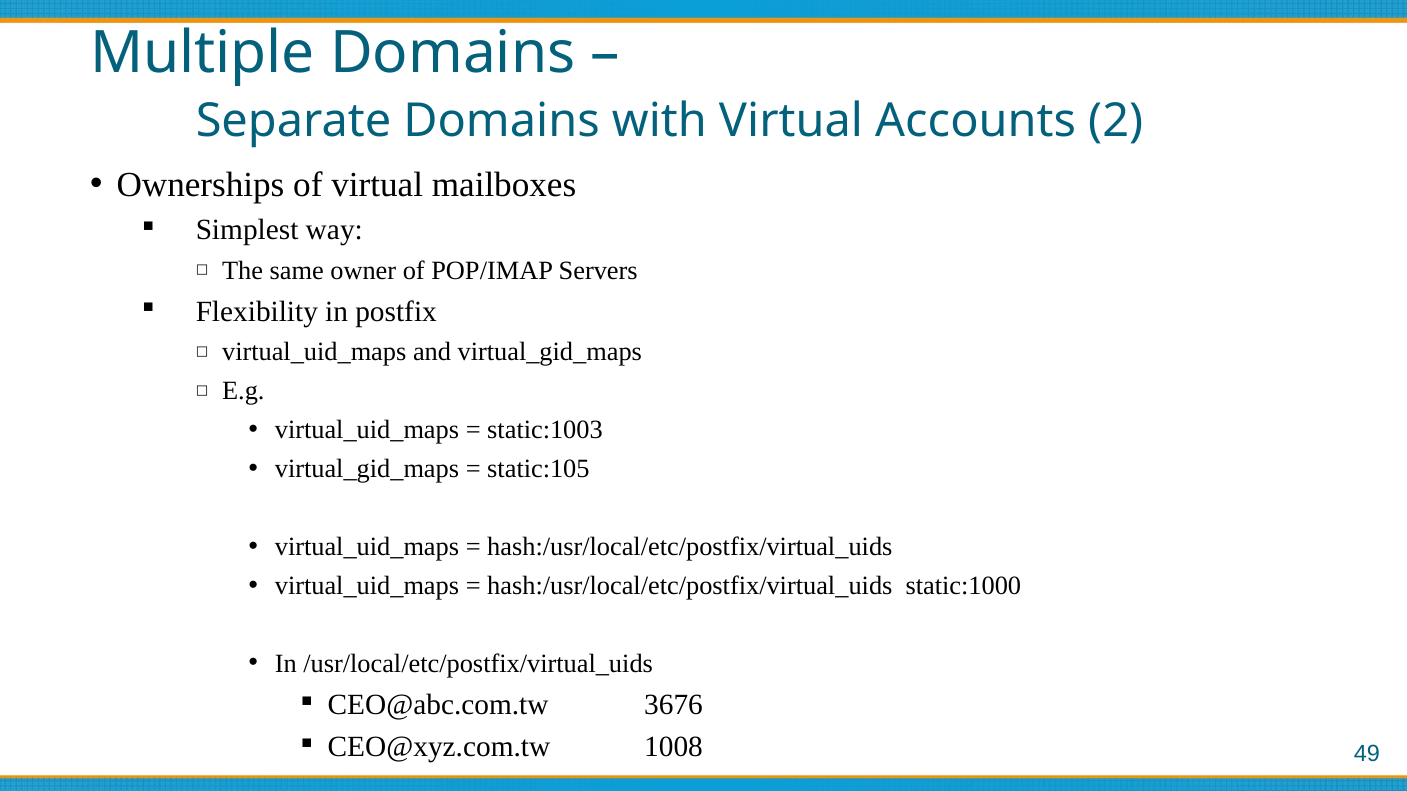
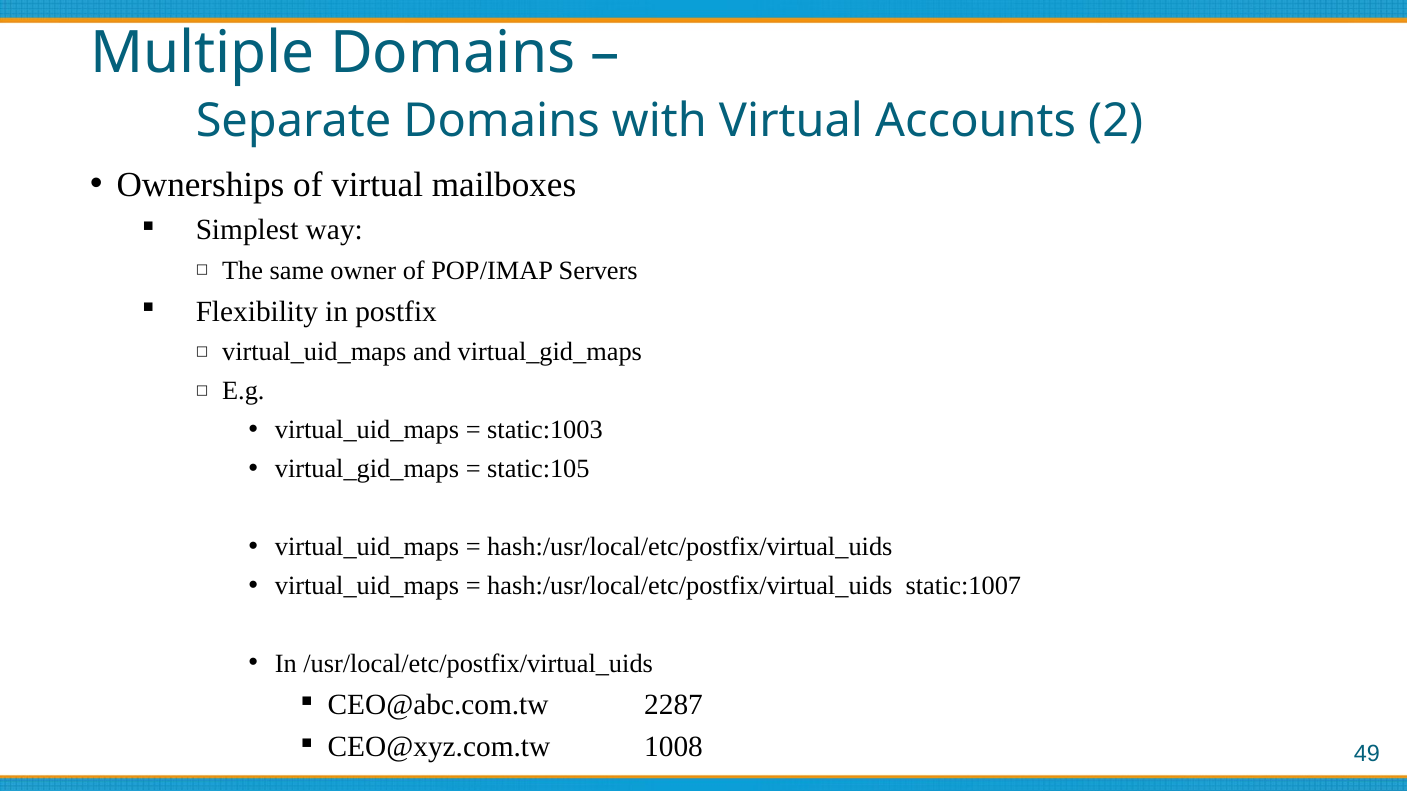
static:1000: static:1000 -> static:1007
3676: 3676 -> 2287
